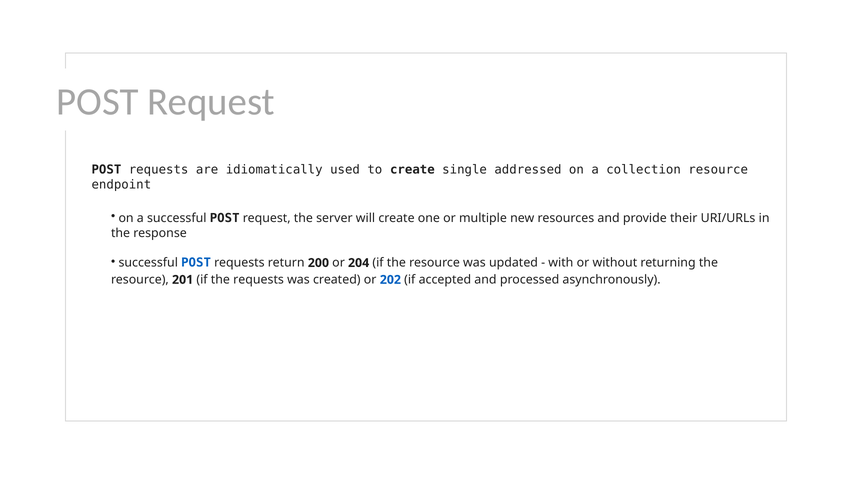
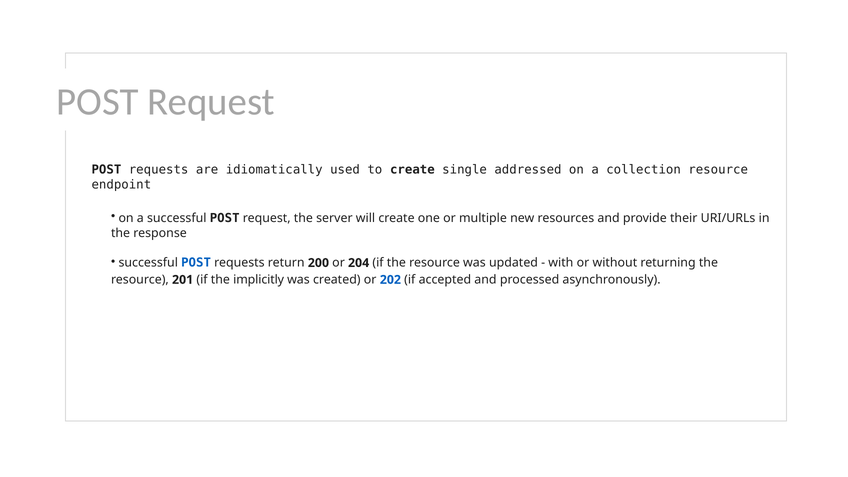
the requests: requests -> implicitly
